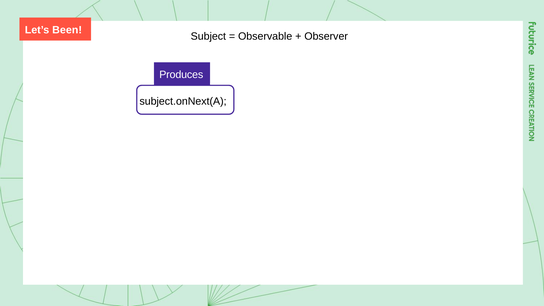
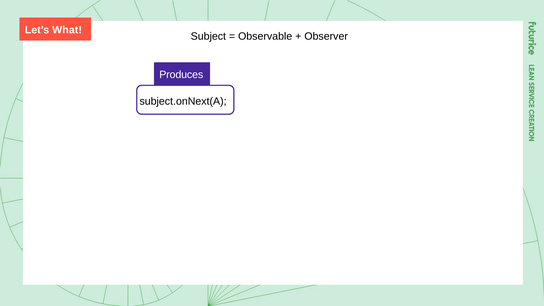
Been: Been -> What
